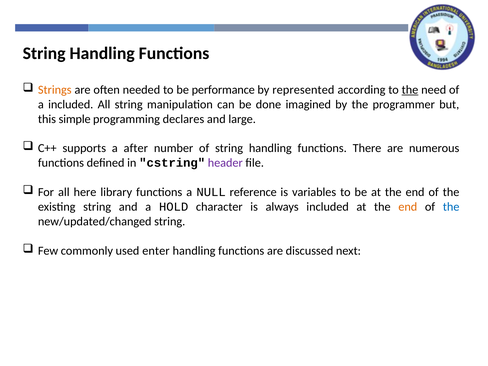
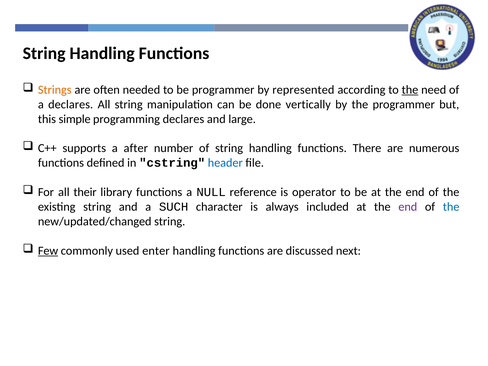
be performance: performance -> programmer
a included: included -> declares
imagined: imagined -> vertically
header colour: purple -> blue
here: here -> their
variables: variables -> operator
HOLD: HOLD -> SUCH
end at (408, 207) colour: orange -> purple
Few underline: none -> present
